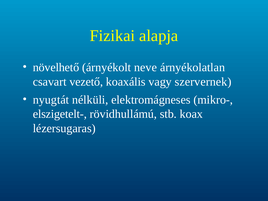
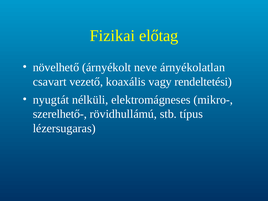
alapja: alapja -> előtag
szervernek: szervernek -> rendeltetési
elszigetelt-: elszigetelt- -> szerelhető-
koax: koax -> típus
